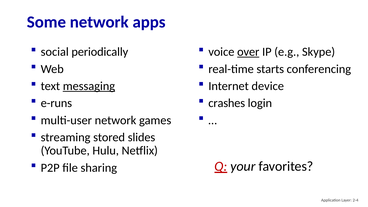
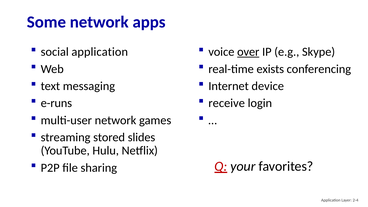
social periodically: periodically -> application
starts: starts -> exists
messaging underline: present -> none
crashes: crashes -> receive
